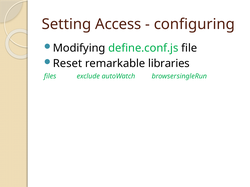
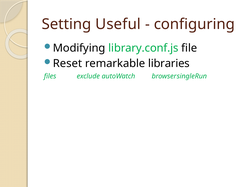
Access: Access -> Useful
define.conf.js: define.conf.js -> library.conf.js
